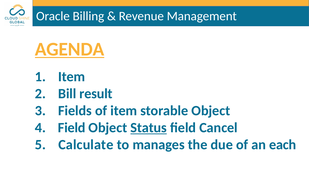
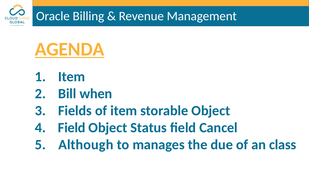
result: result -> when
Status underline: present -> none
Calculate: Calculate -> Although
each: each -> class
